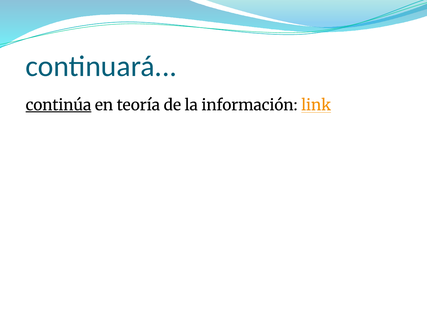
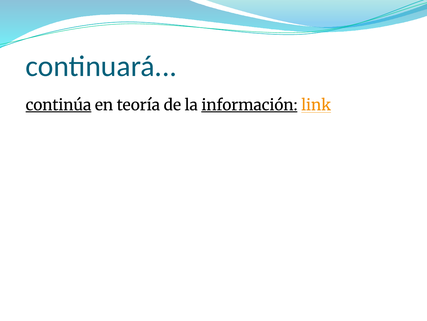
información underline: none -> present
